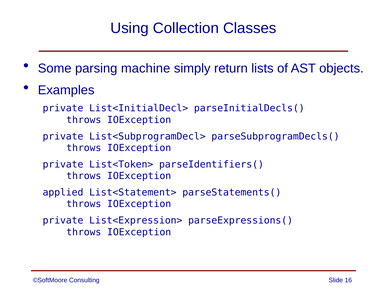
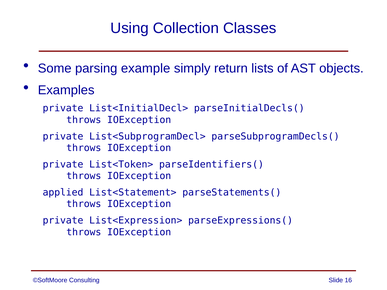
machine: machine -> example
